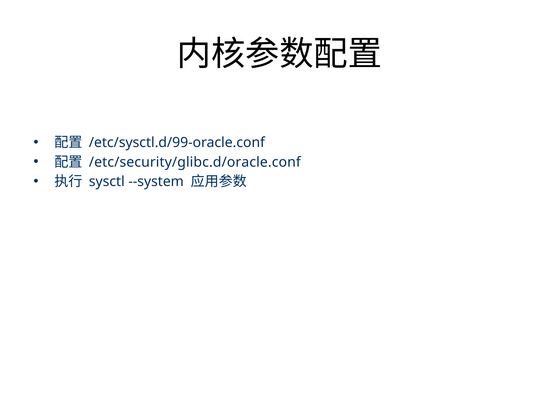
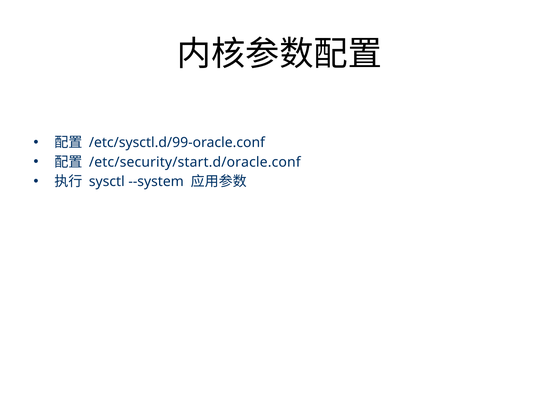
/etc/security/glibc.d/oracle.conf: /etc/security/glibc.d/oracle.conf -> /etc/security/start.d/oracle.conf
